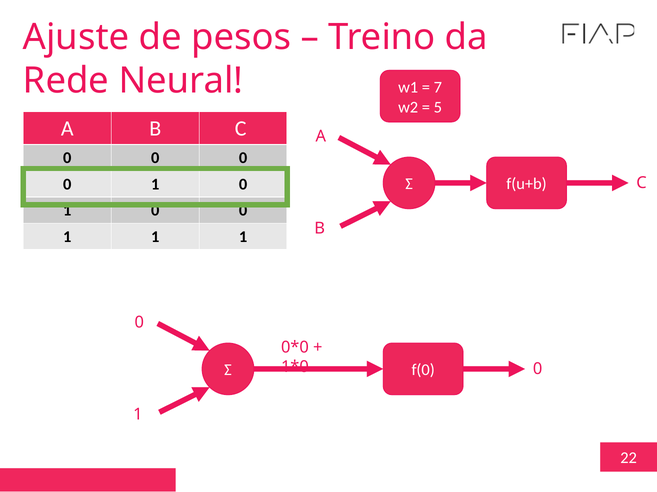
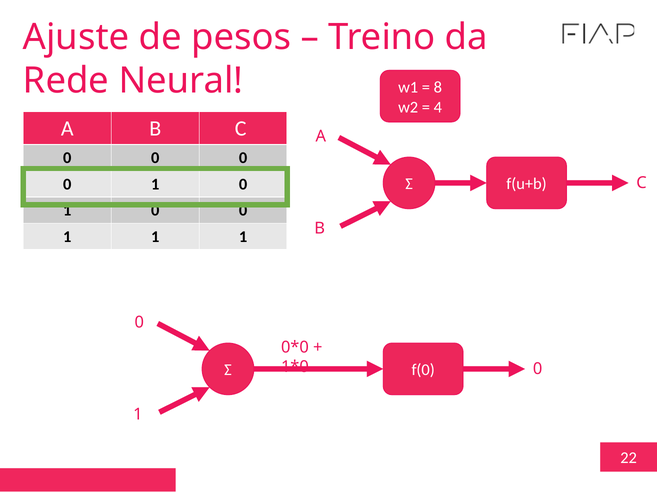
7: 7 -> 8
5: 5 -> 4
